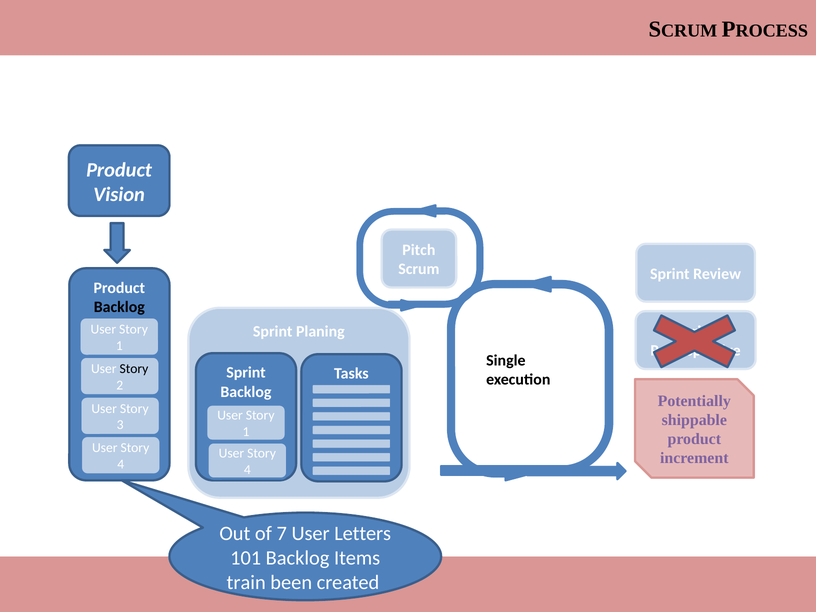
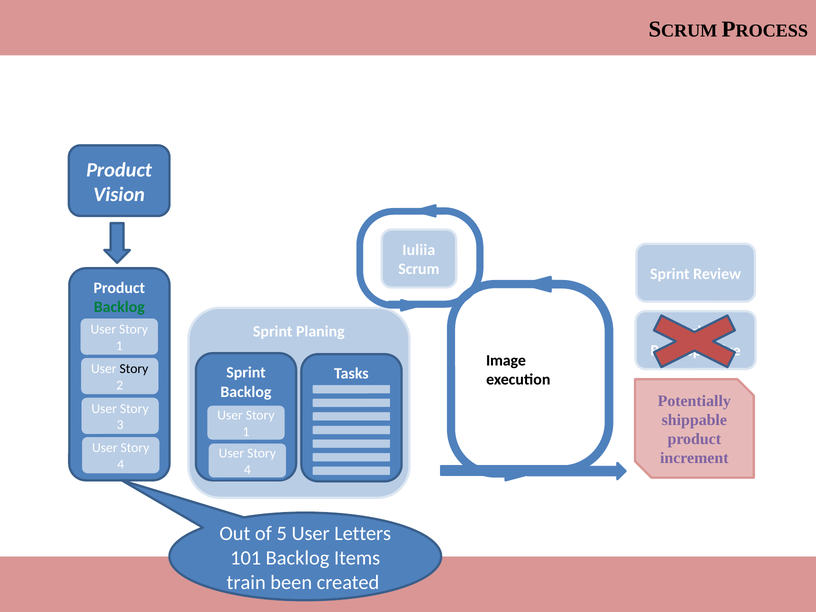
Pitch at (419, 250): Pitch -> Iuliia
Backlog at (119, 307) colour: black -> green
Single: Single -> Image
of 7: 7 -> 5
